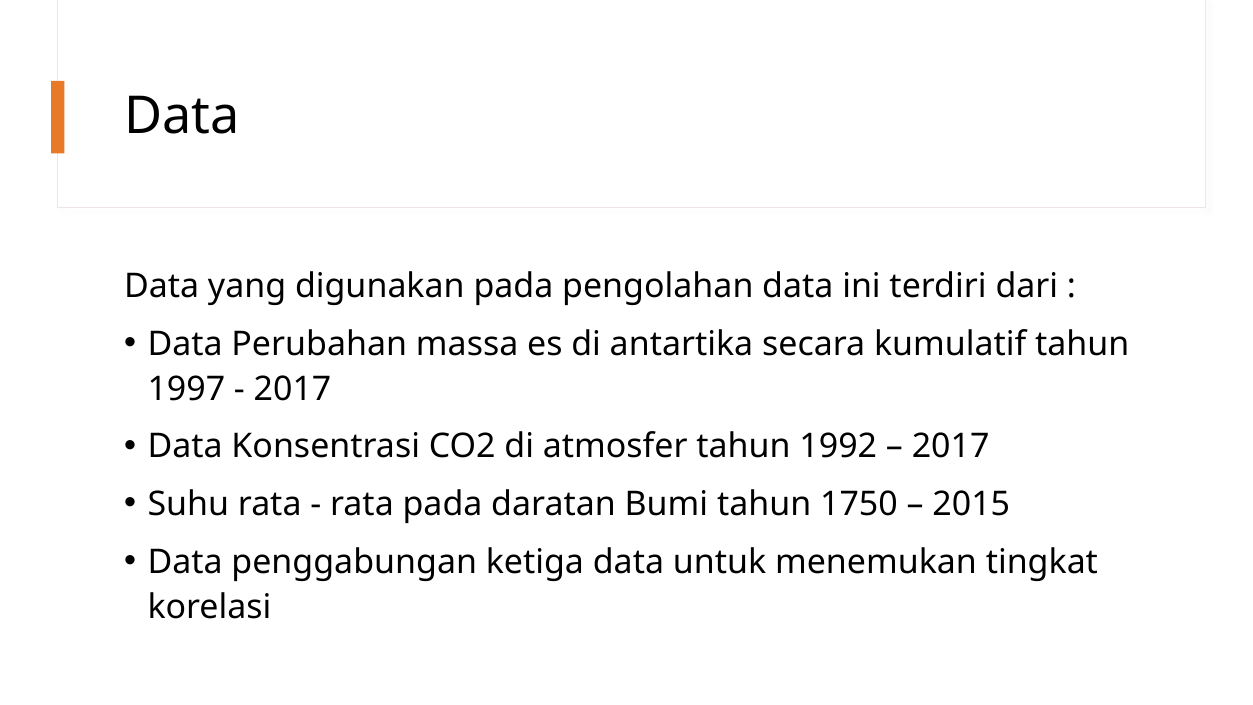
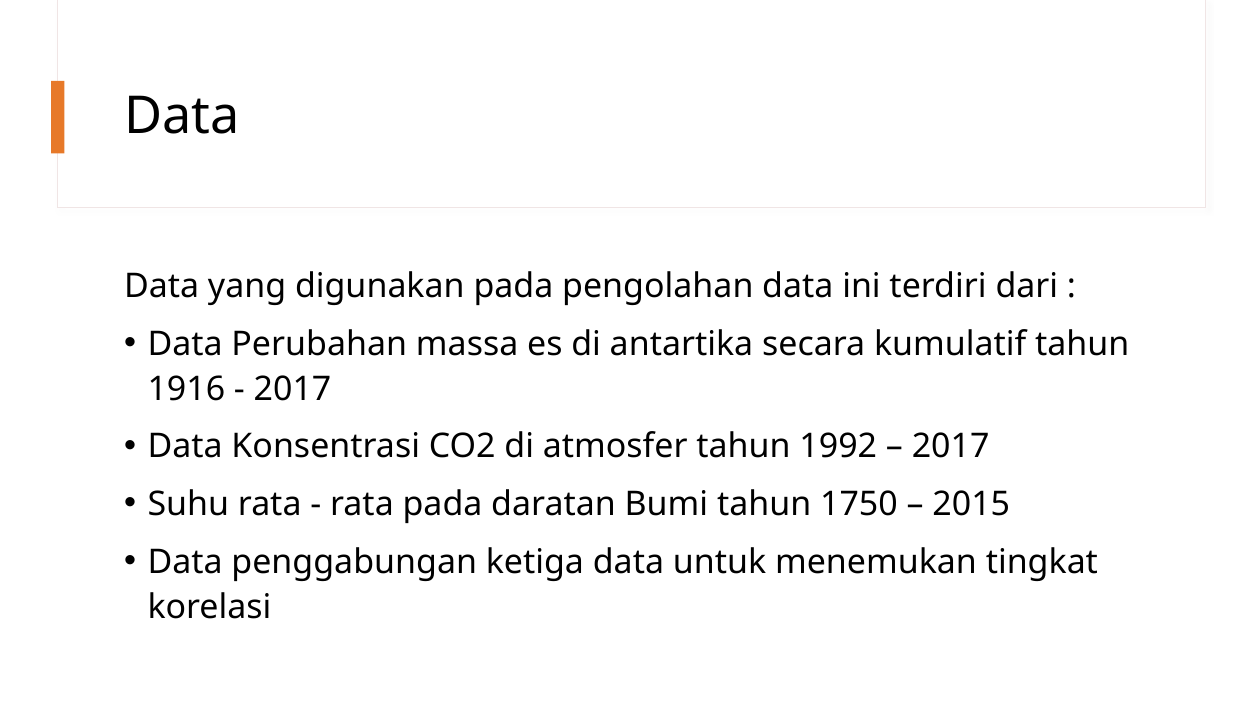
1997: 1997 -> 1916
